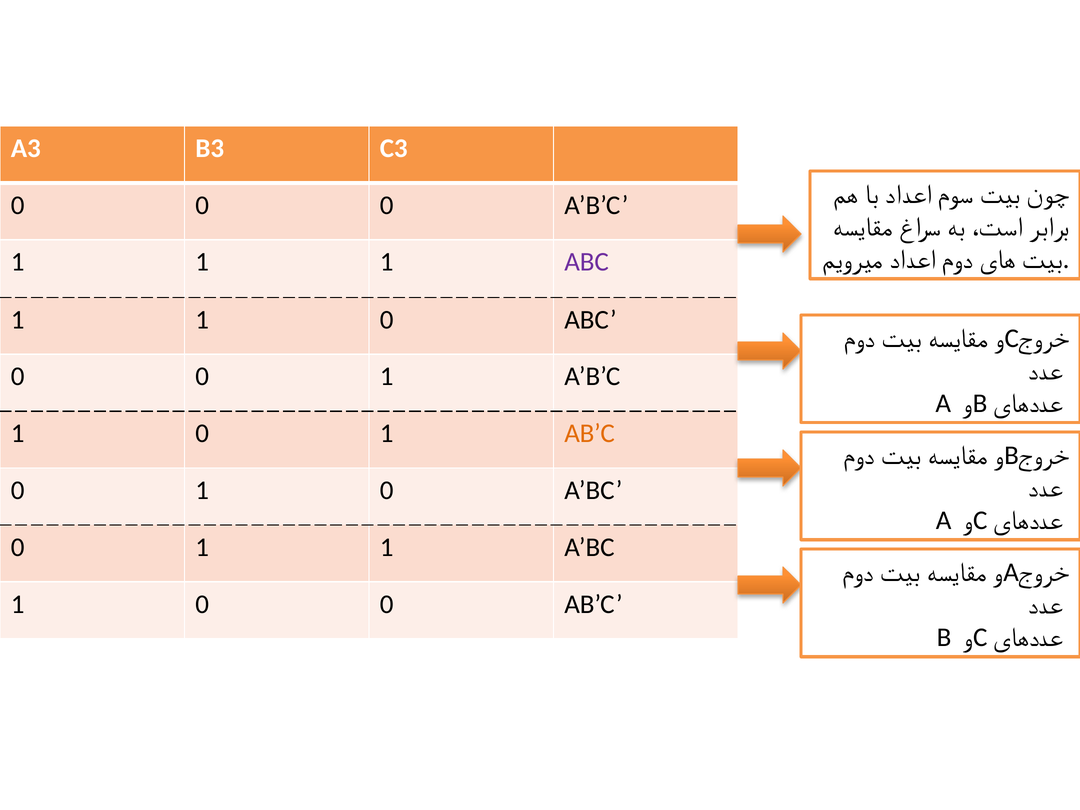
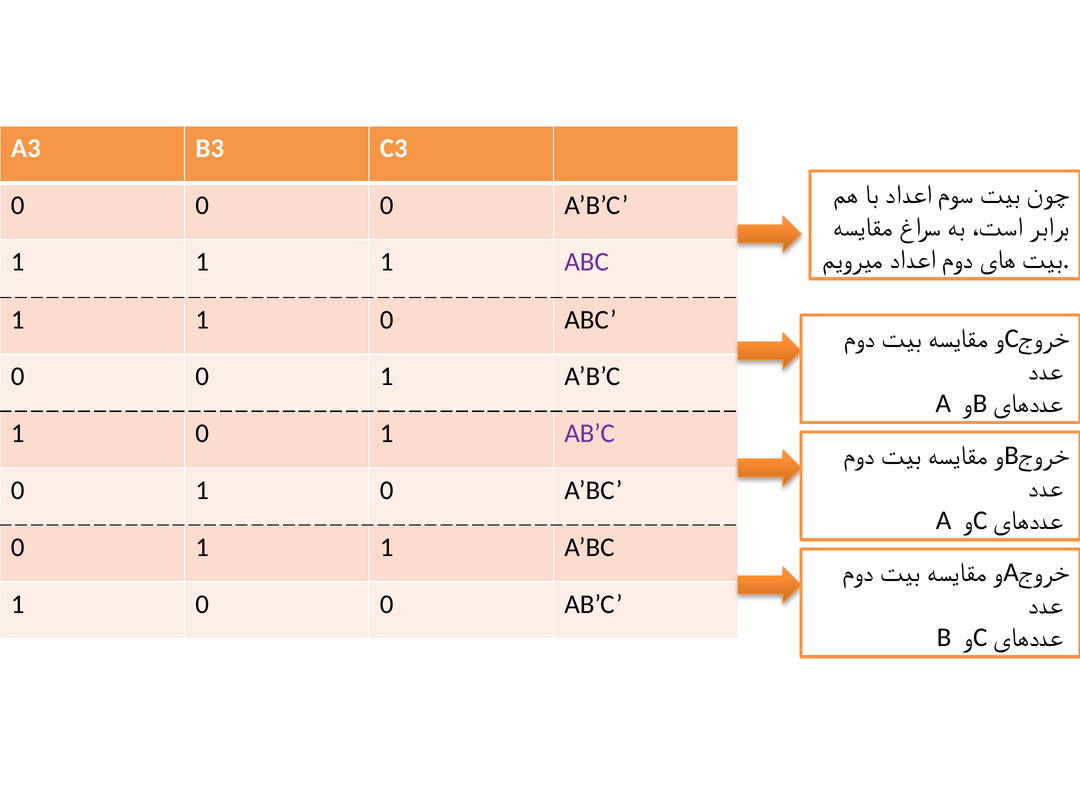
AB’C at (590, 433) colour: orange -> purple
